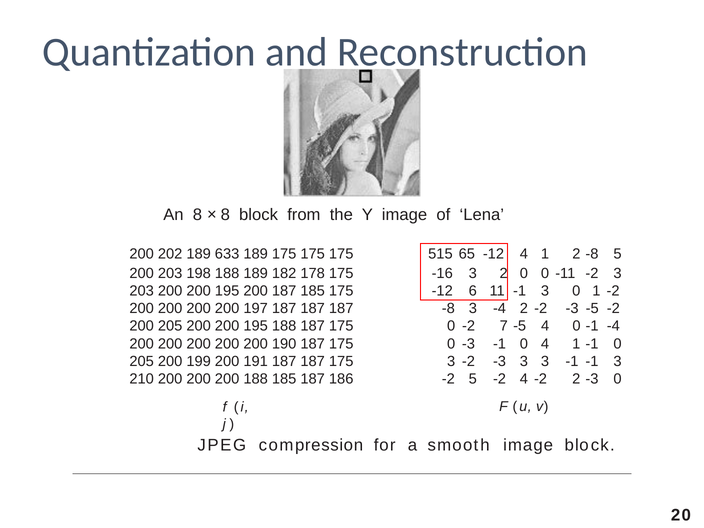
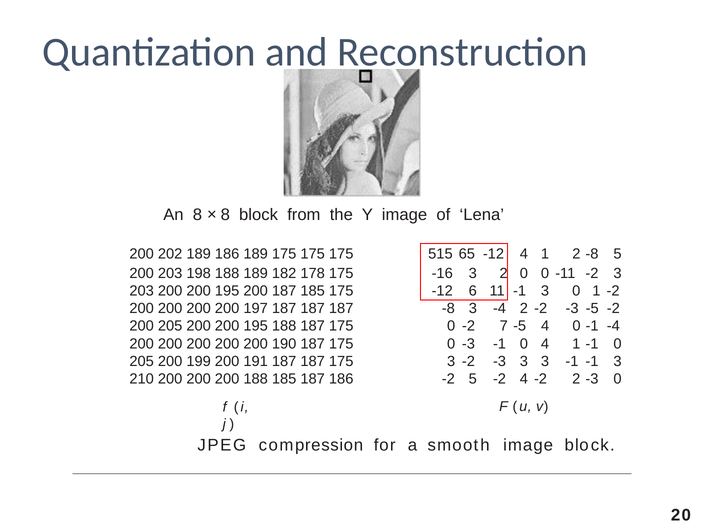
189 633: 633 -> 186
